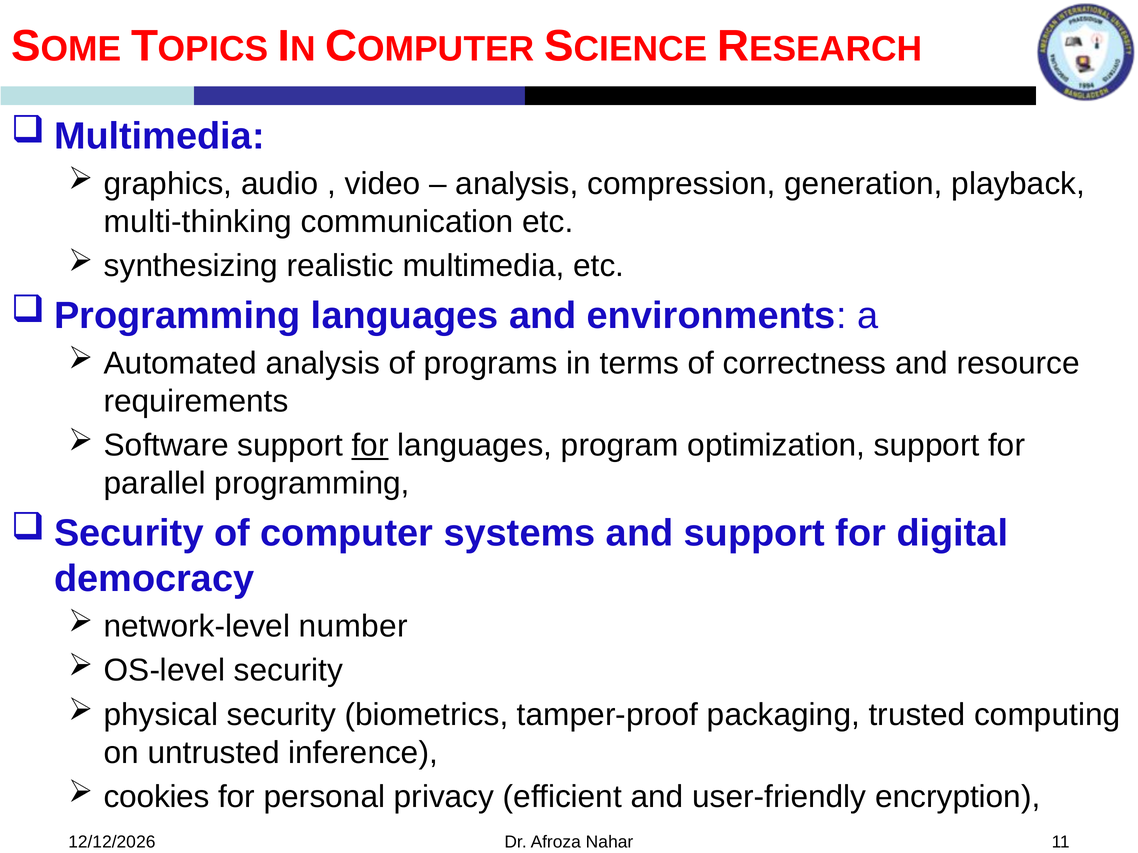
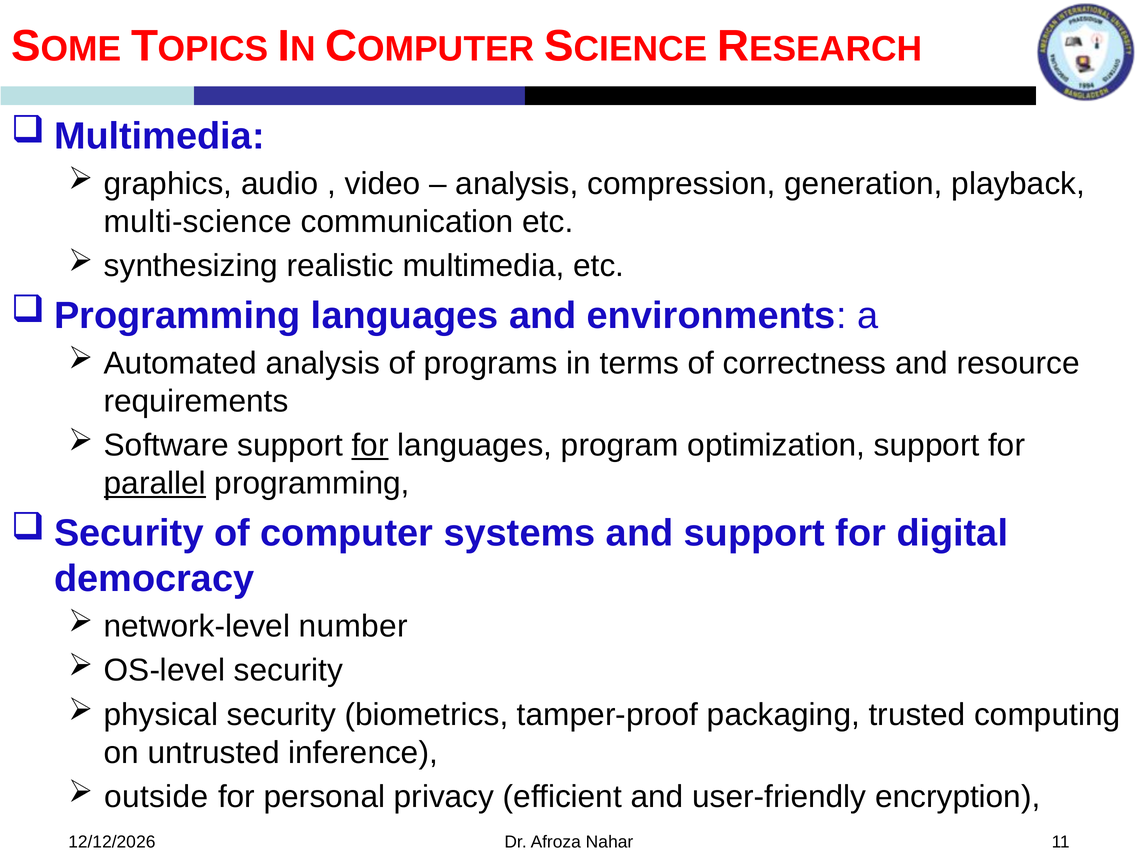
multi-thinking: multi-thinking -> multi-science
parallel underline: none -> present
cookies: cookies -> outside
